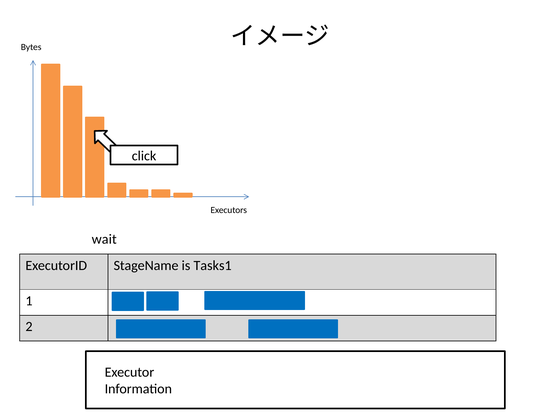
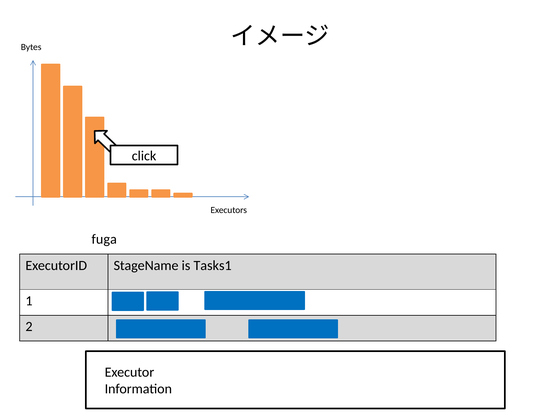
wait: wait -> fuga
